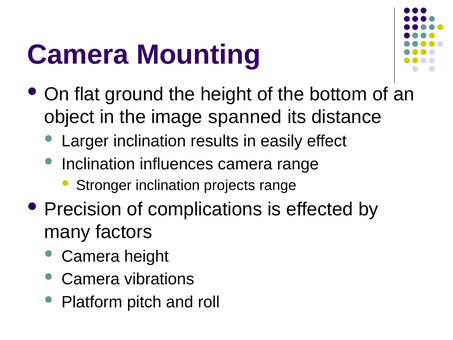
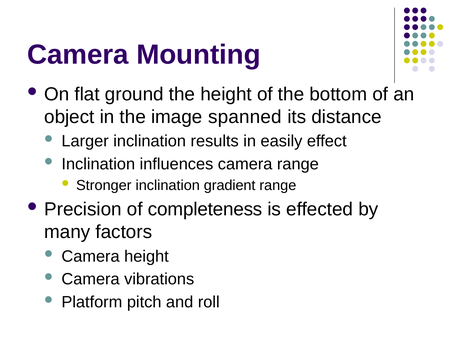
projects: projects -> gradient
complications: complications -> completeness
